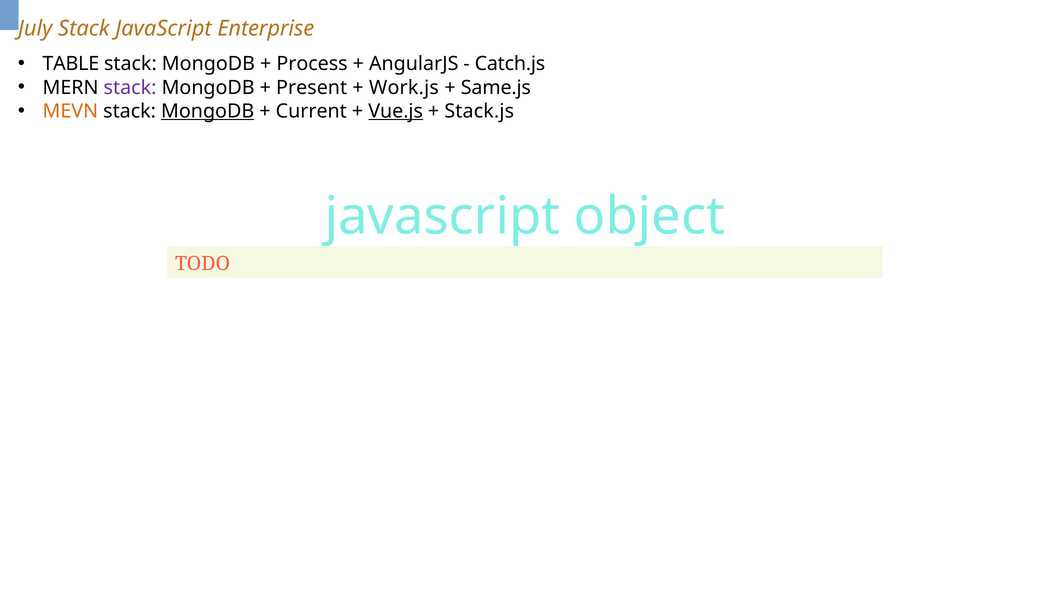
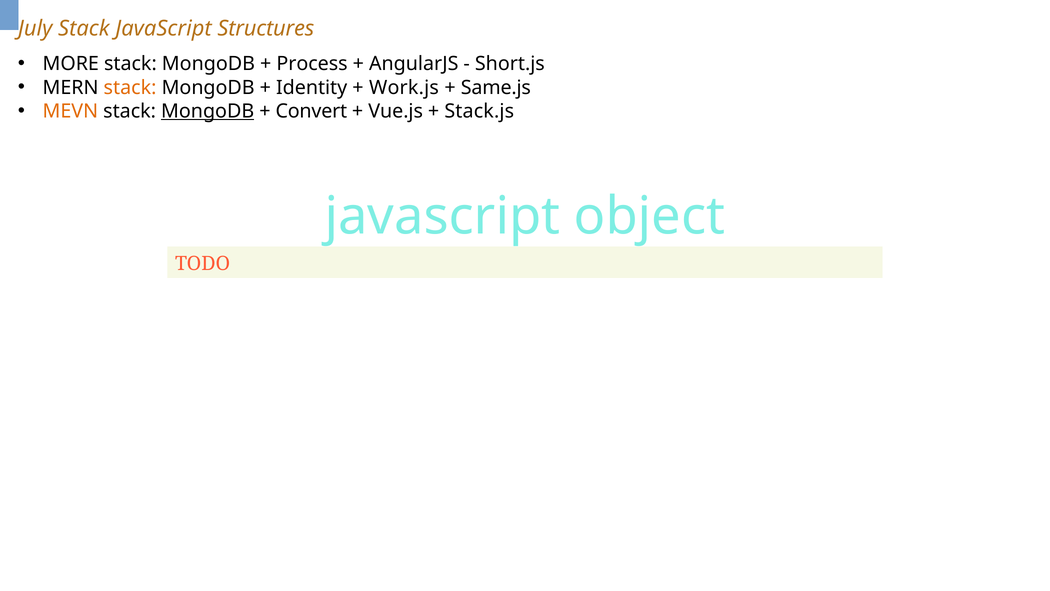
Enterprise: Enterprise -> Structures
TABLE: TABLE -> MORE
Catch.js: Catch.js -> Short.js
stack at (130, 87) colour: purple -> orange
Present: Present -> Identity
Current: Current -> Convert
Vue.js underline: present -> none
